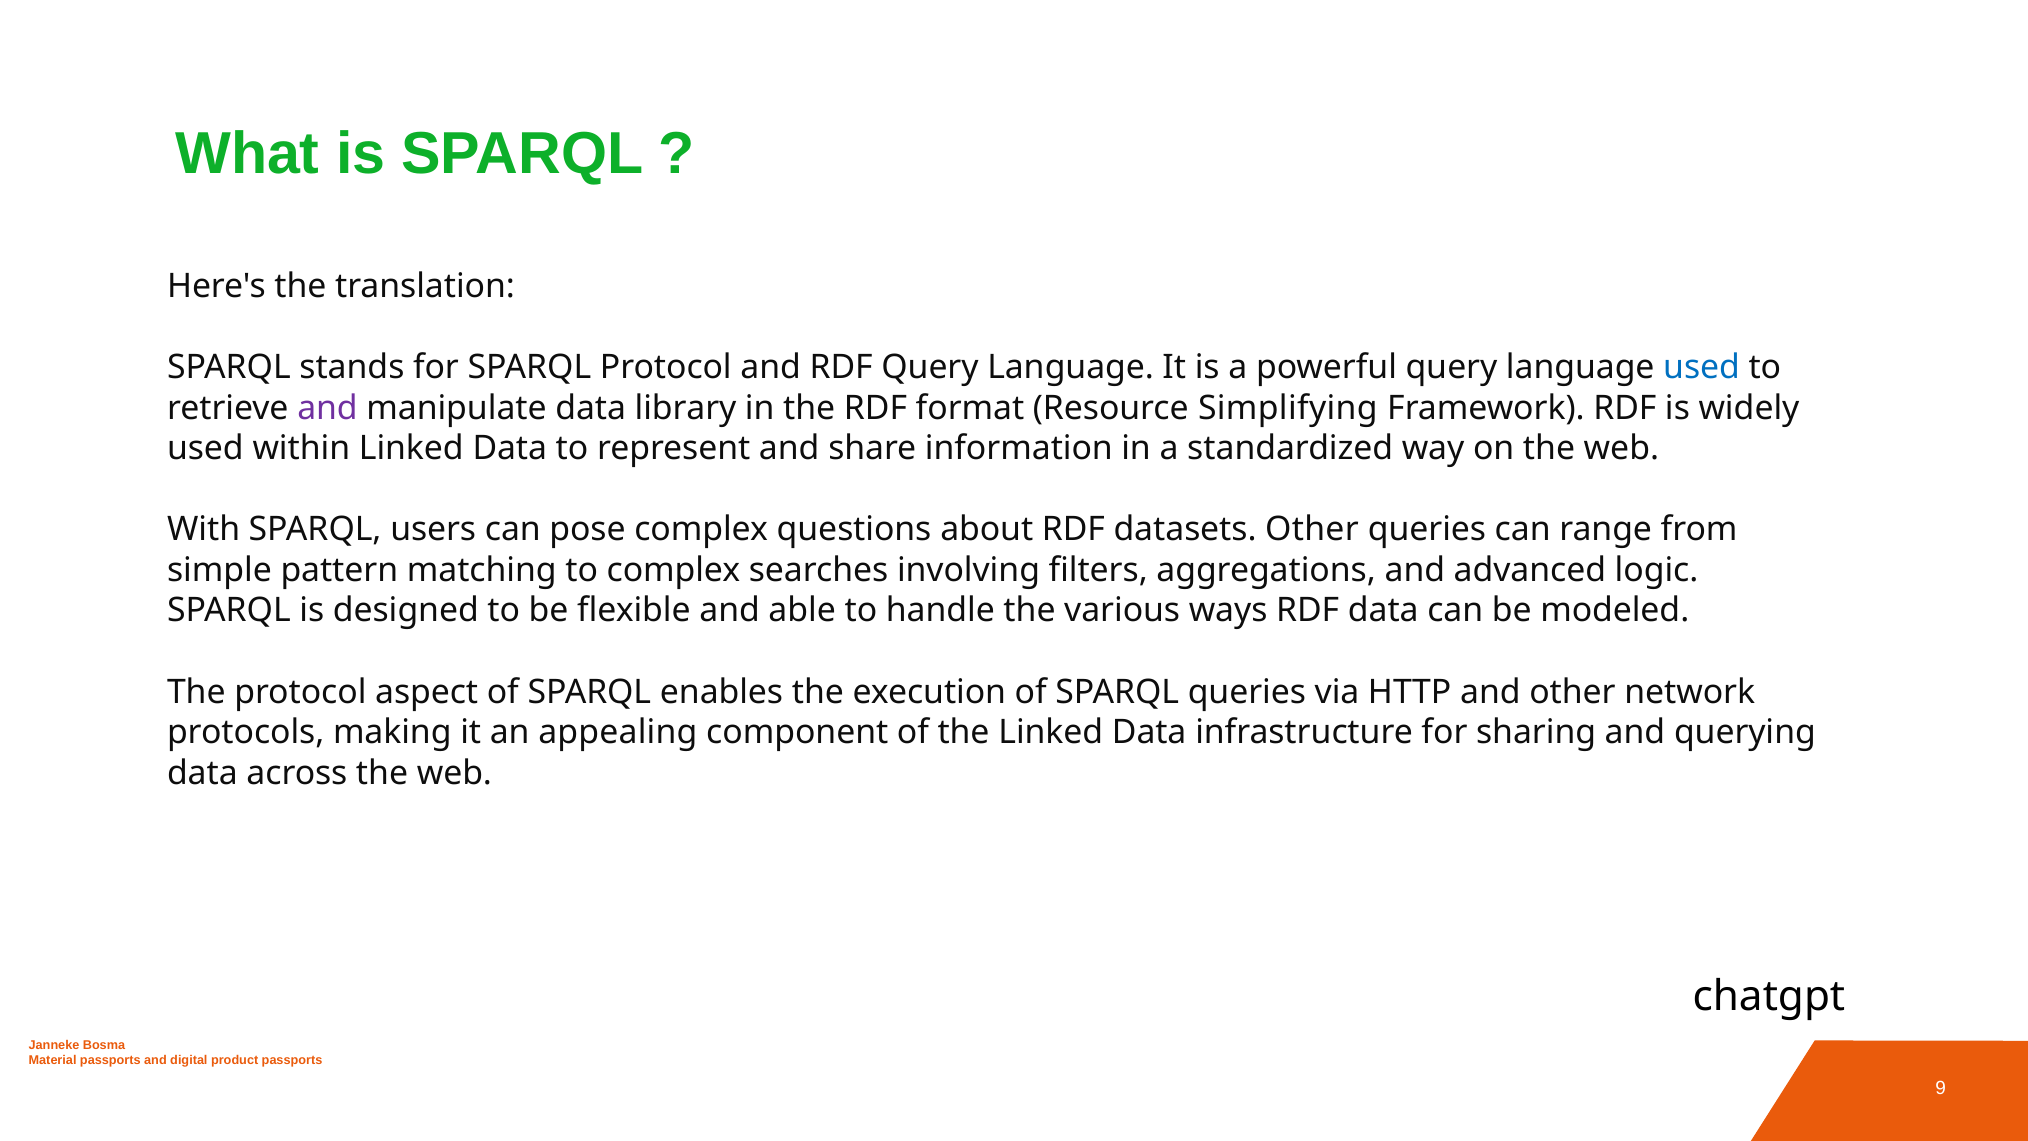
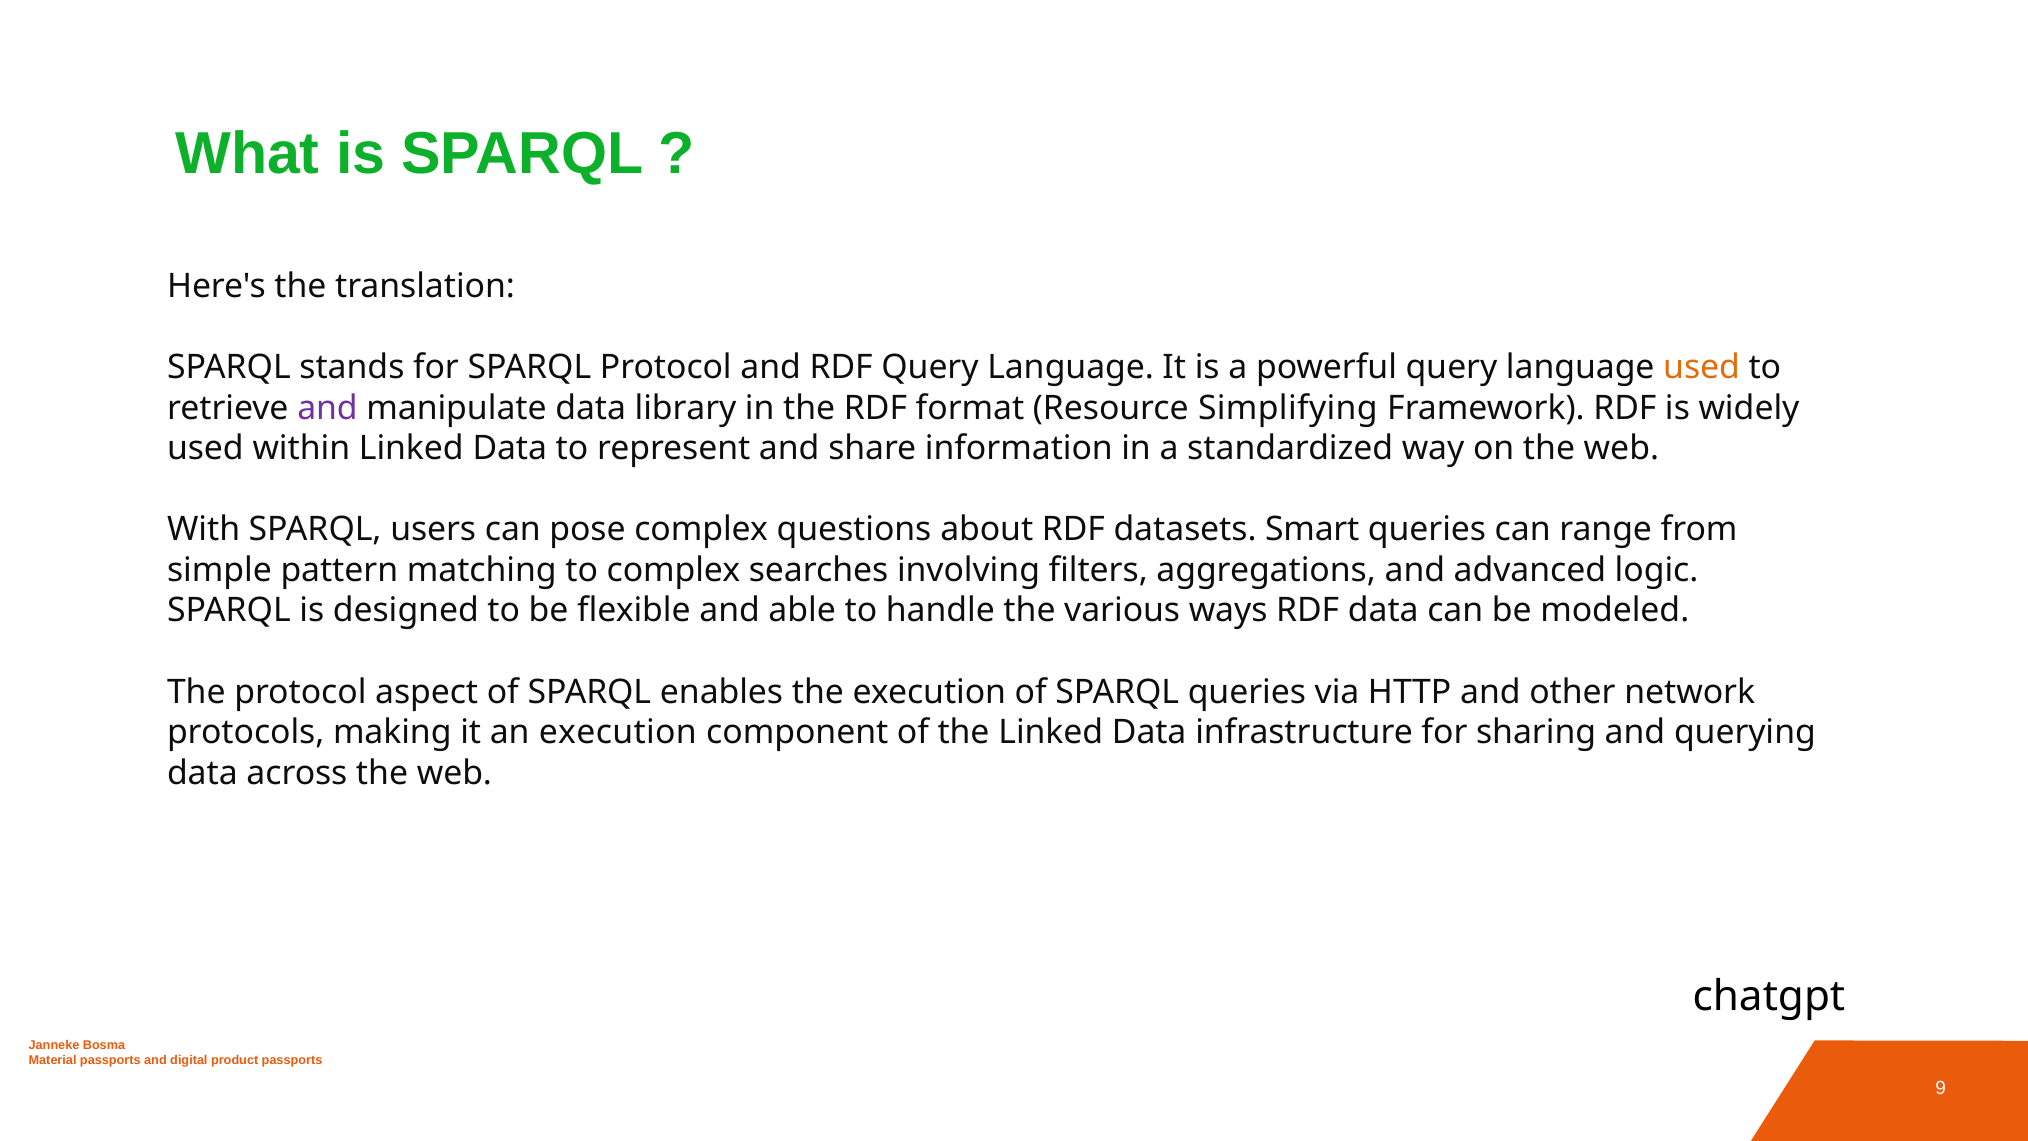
used at (1702, 367) colour: blue -> orange
datasets Other: Other -> Smart
an appealing: appealing -> execution
